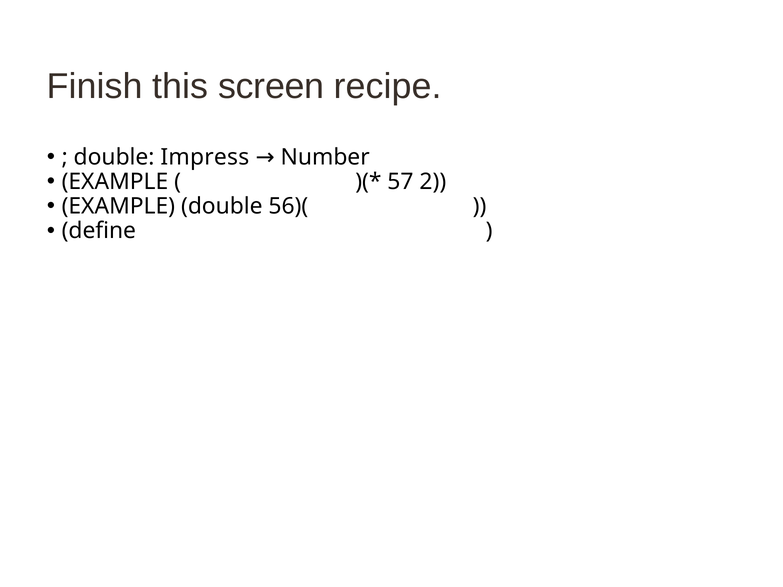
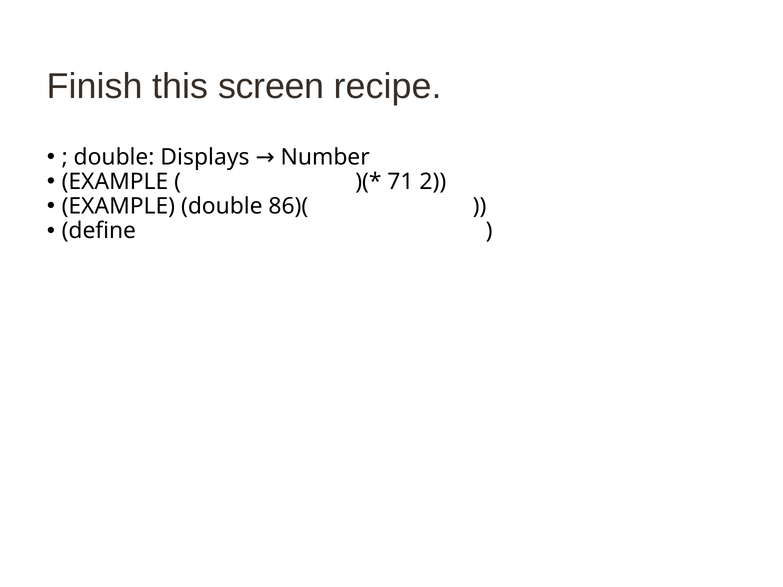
Impress: Impress -> Displays
57: 57 -> 71
56)(: 56)( -> 86)(
